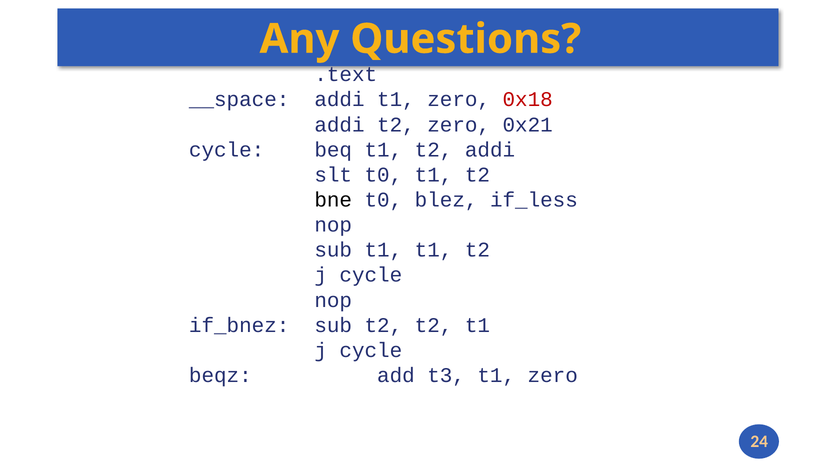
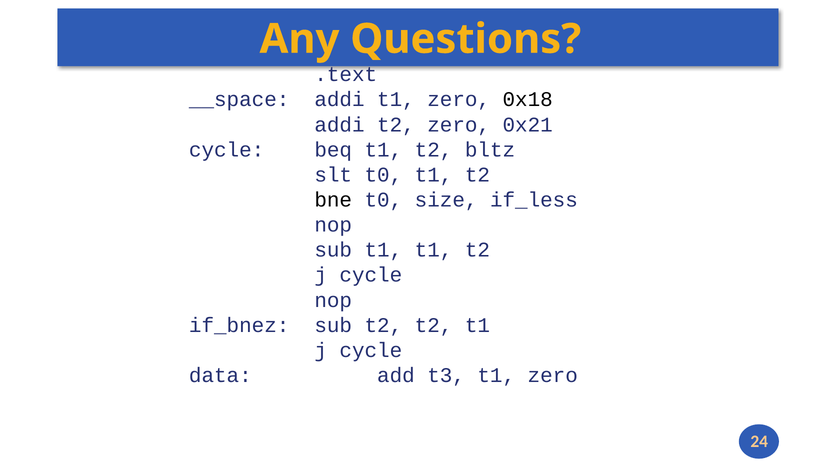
0x18 colour: red -> black
t2 addi: addi -> bltz
blez: blez -> size
beqz: beqz -> data
